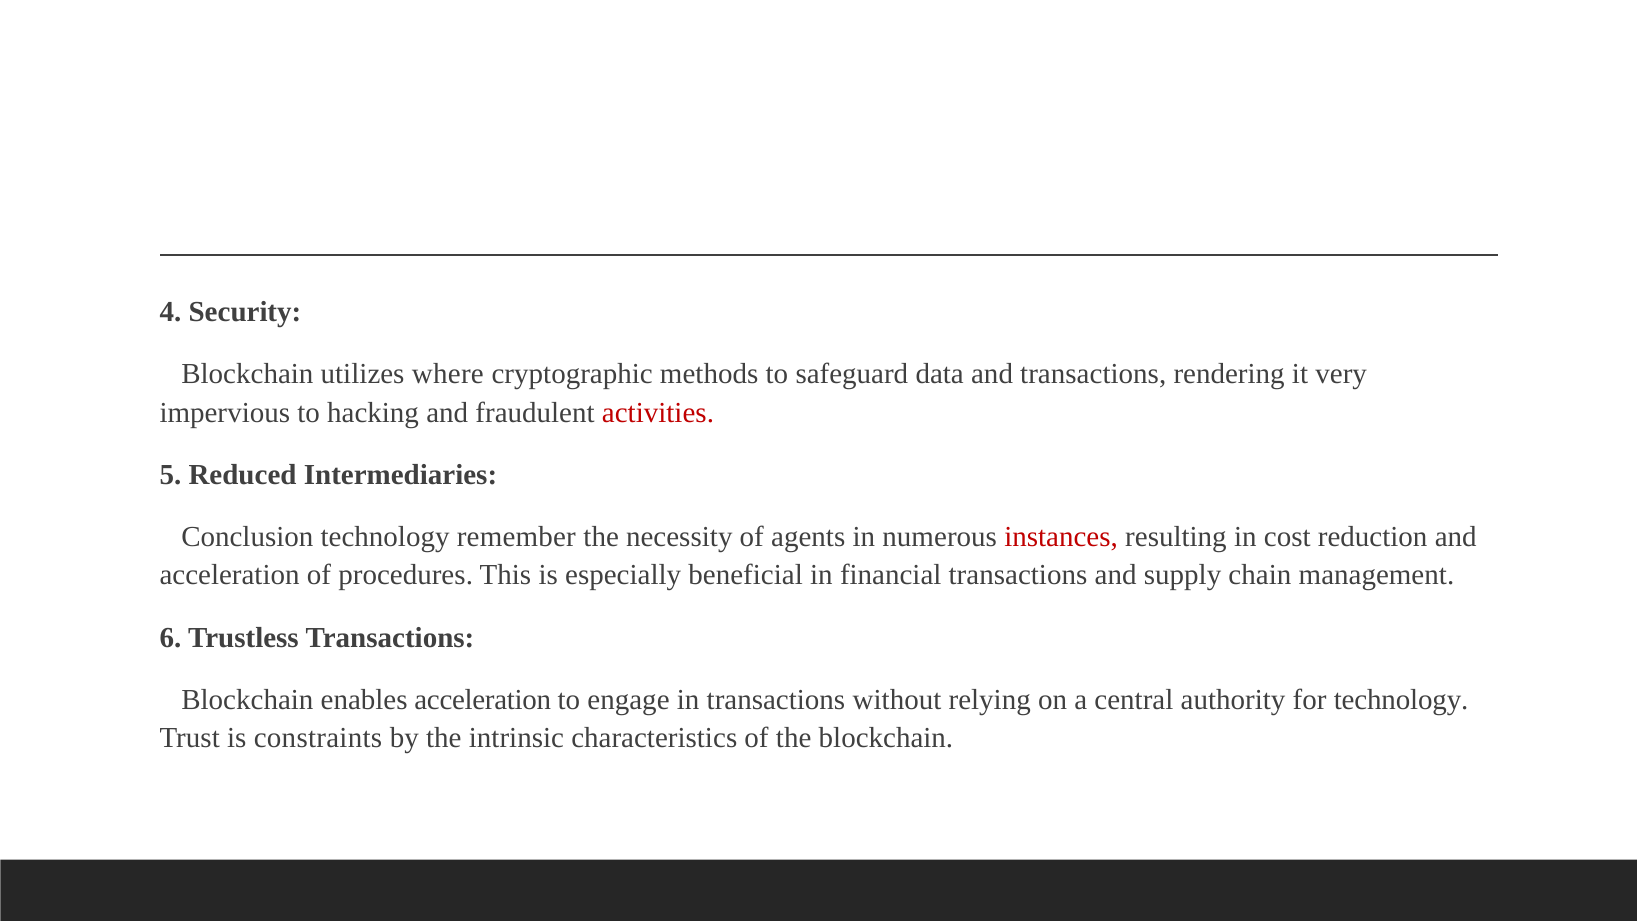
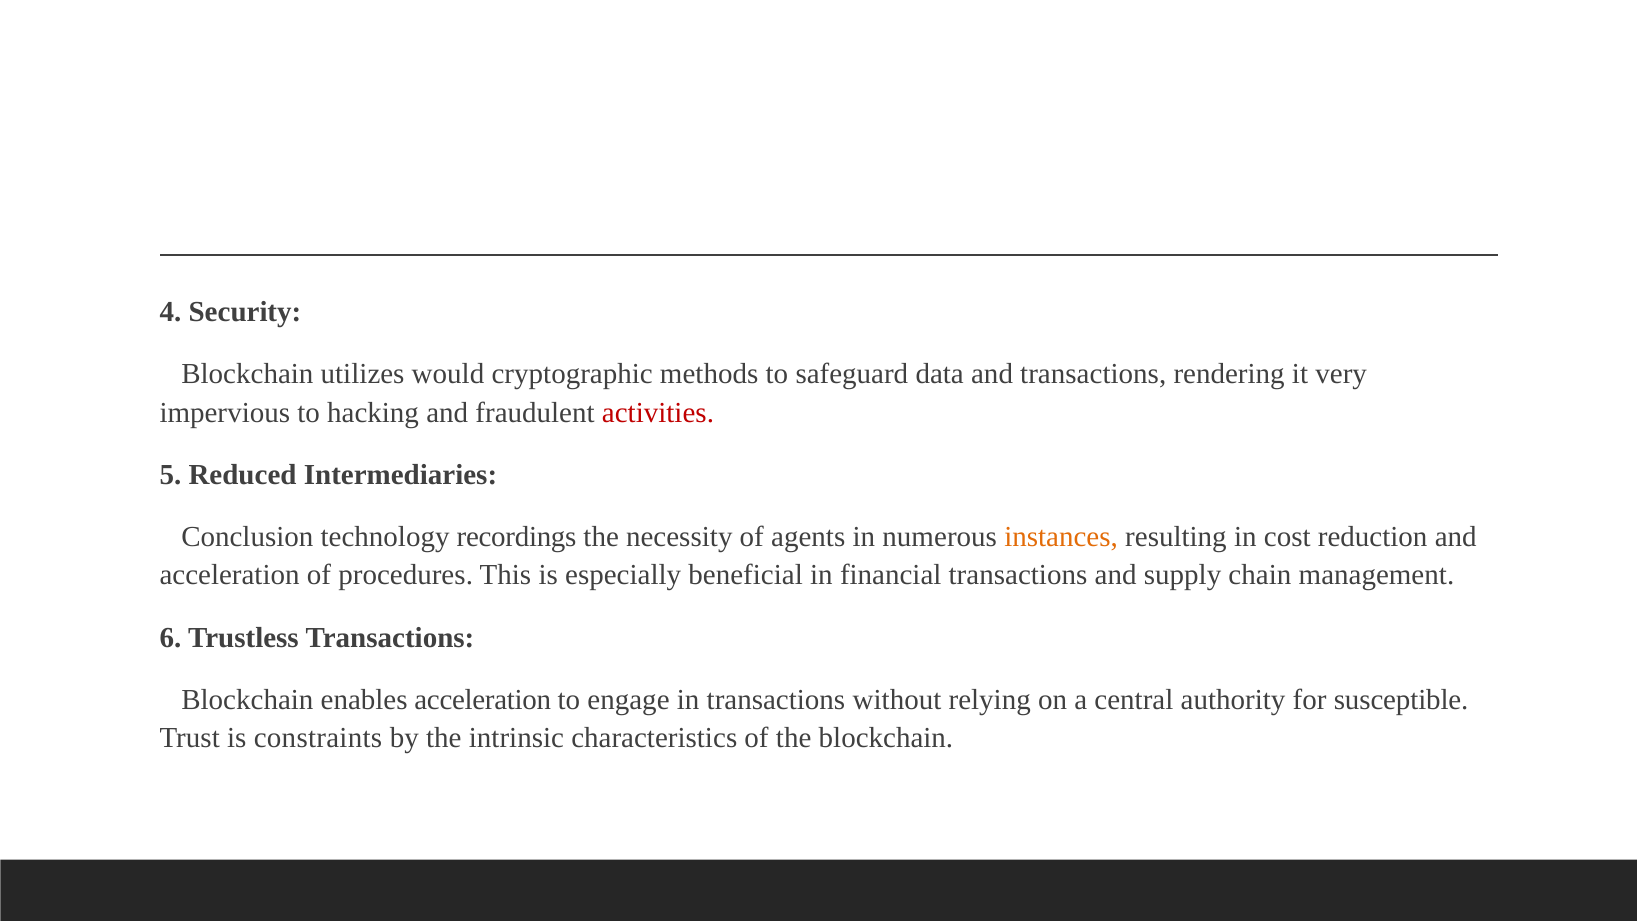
where: where -> would
remember: remember -> recordings
instances colour: red -> orange
for technology: technology -> susceptible
